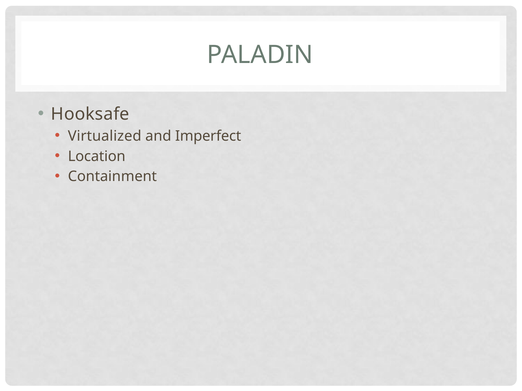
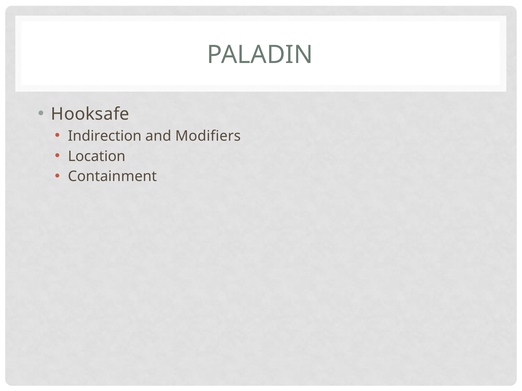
Virtualized: Virtualized -> Indirection
Imperfect: Imperfect -> Modifiers
